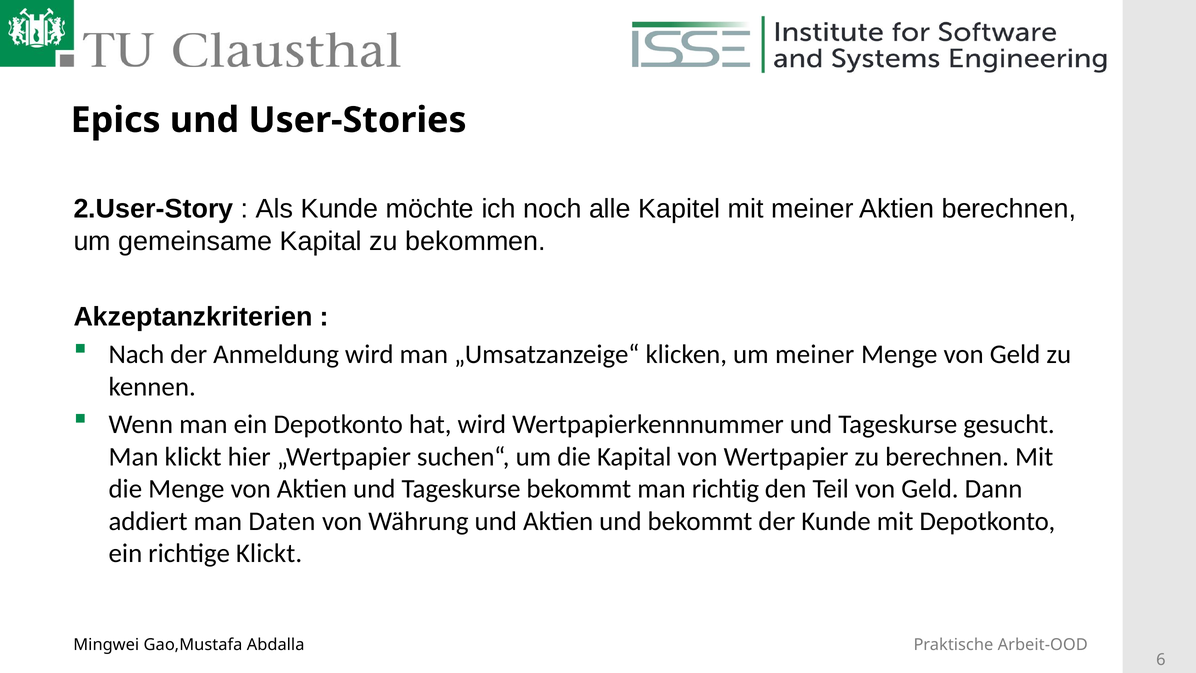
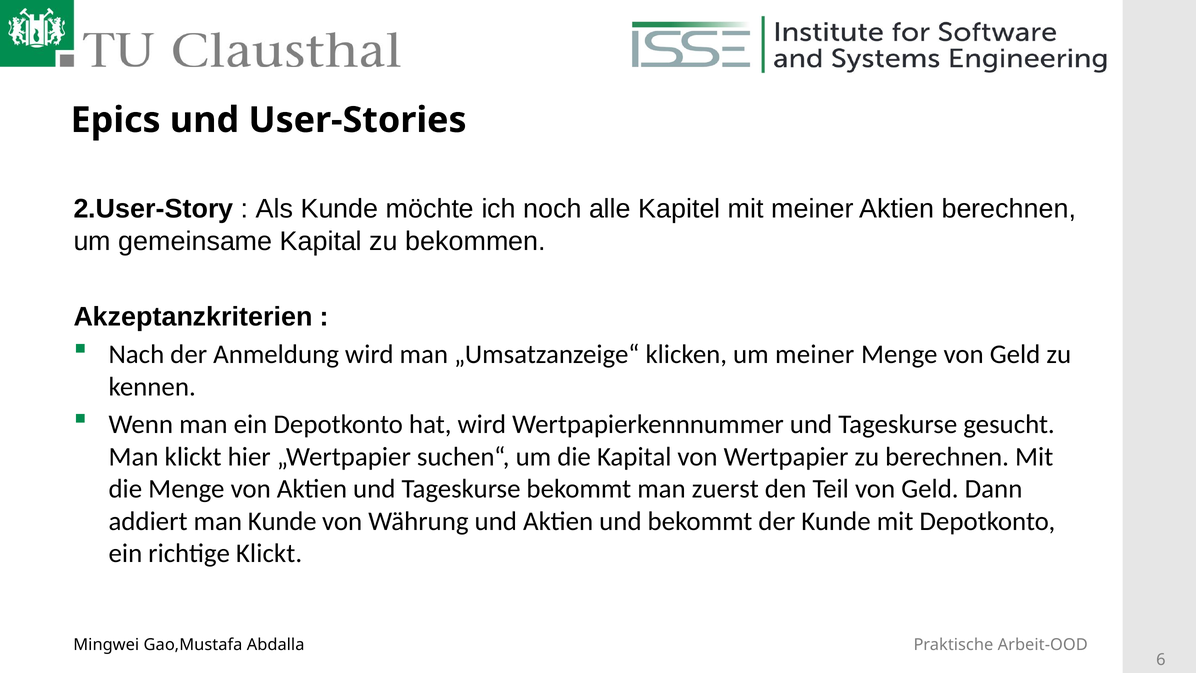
richtig: richtig -> zuerst
man Daten: Daten -> Kunde
